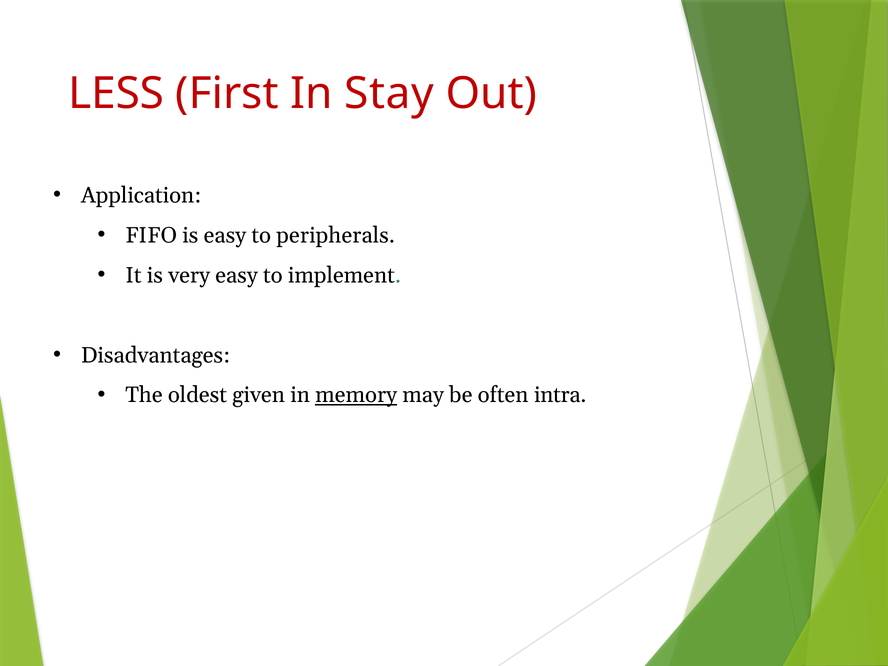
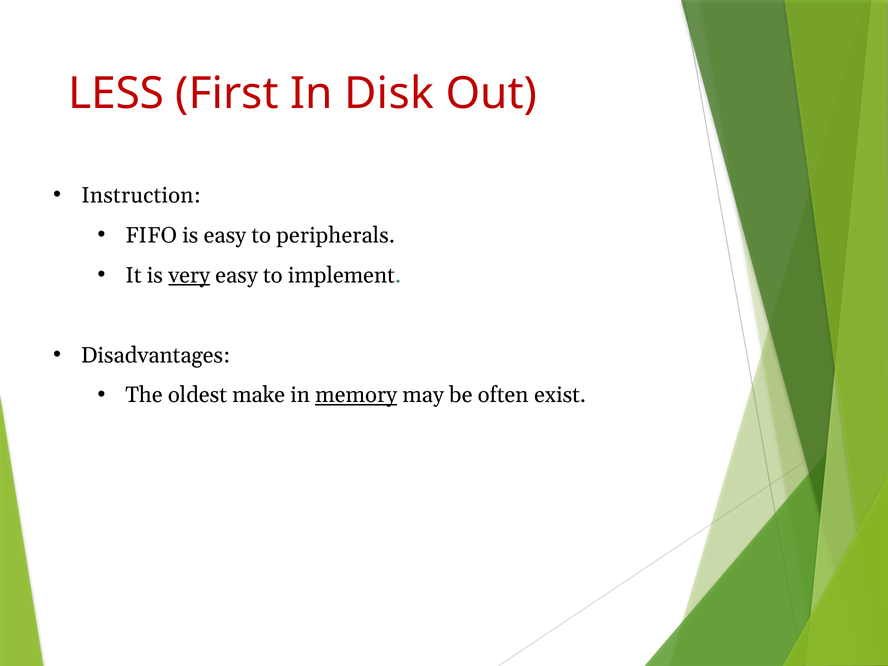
Stay: Stay -> Disk
Application: Application -> Instruction
very underline: none -> present
given: given -> make
intra: intra -> exist
